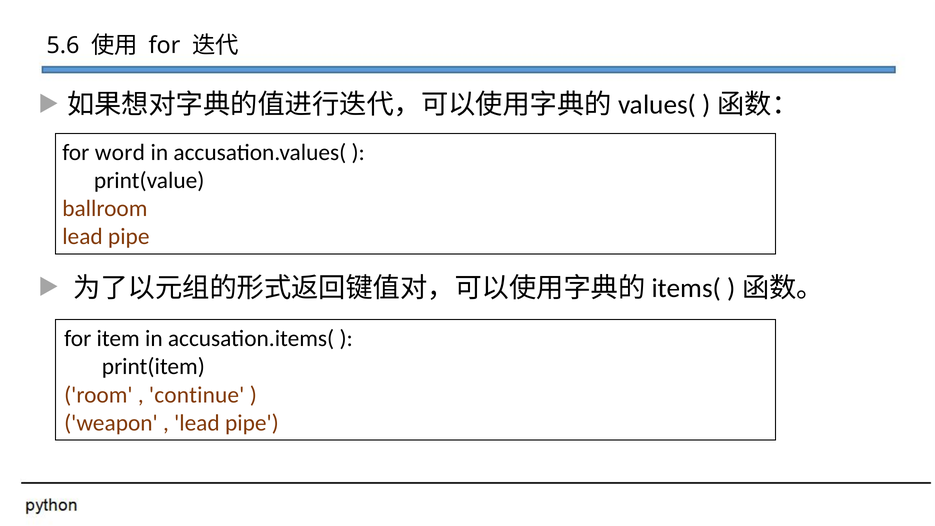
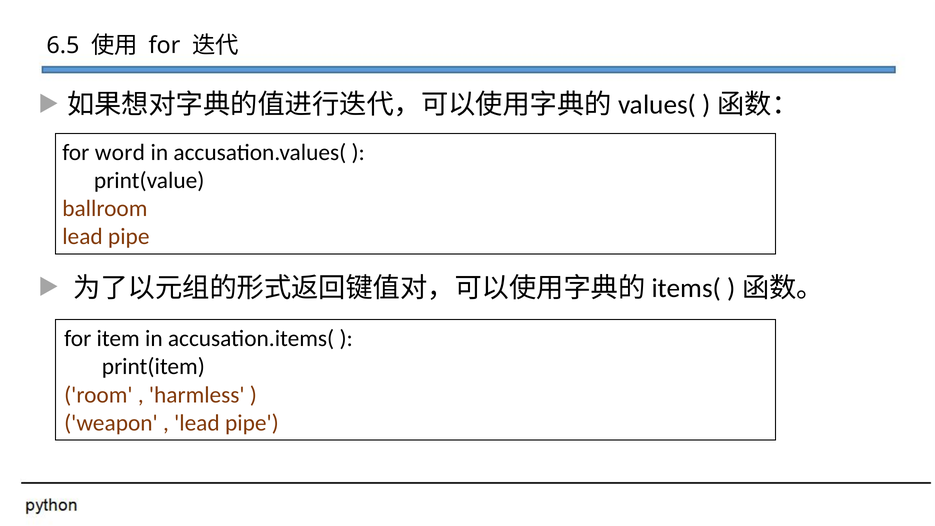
5.6: 5.6 -> 6.5
continue: continue -> harmless
